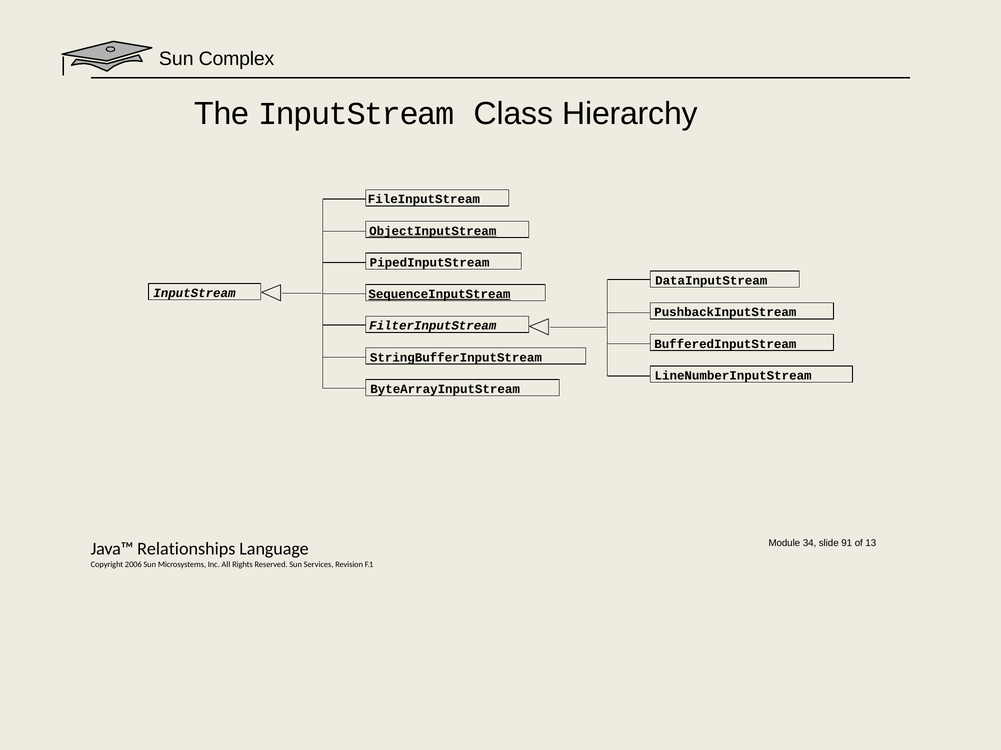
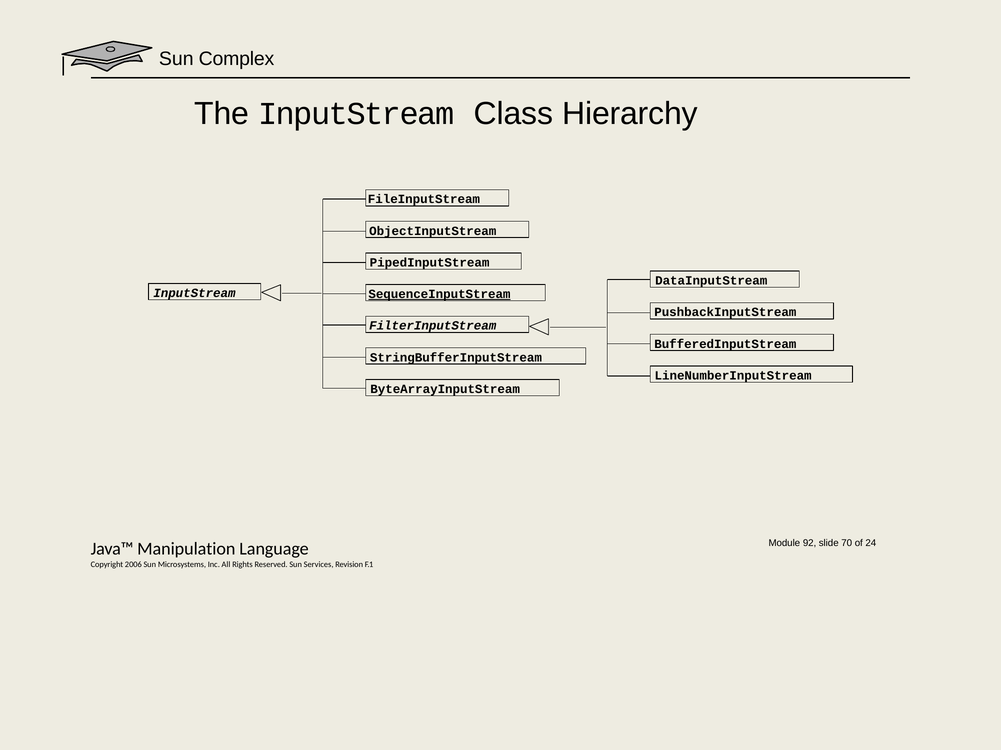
ObjectInputStream underline: present -> none
34: 34 -> 92
91: 91 -> 70
13: 13 -> 24
Relationships: Relationships -> Manipulation
